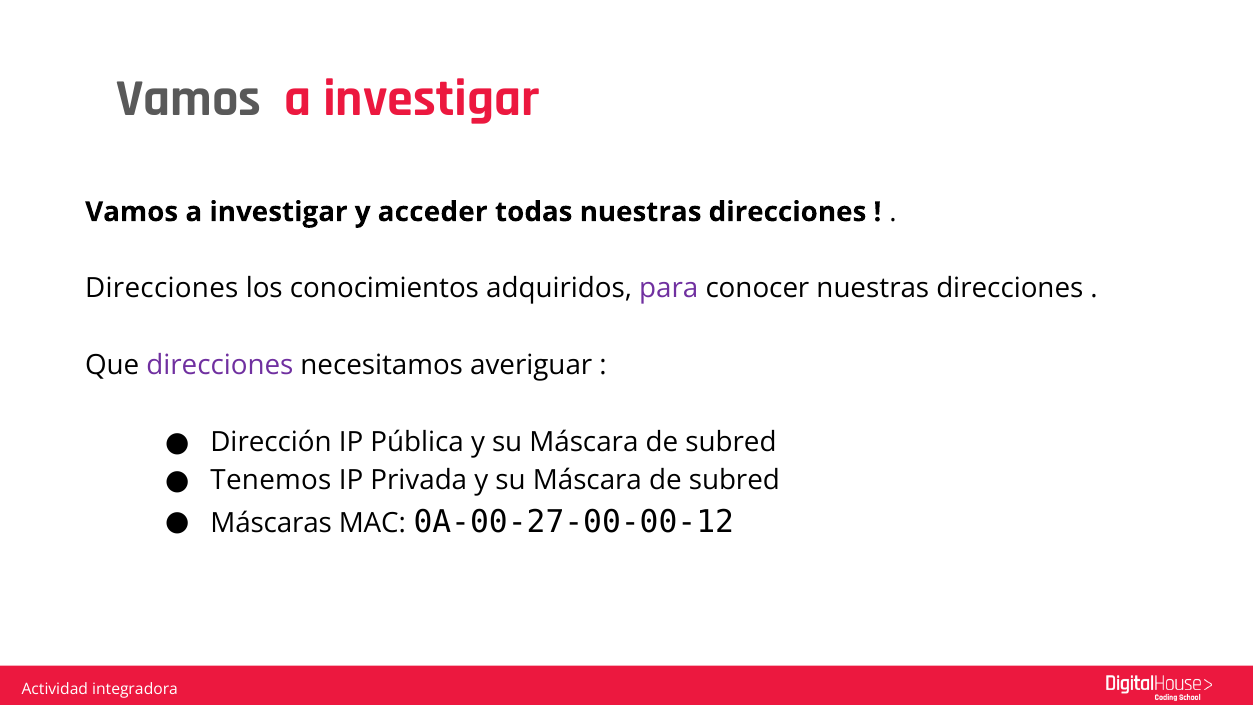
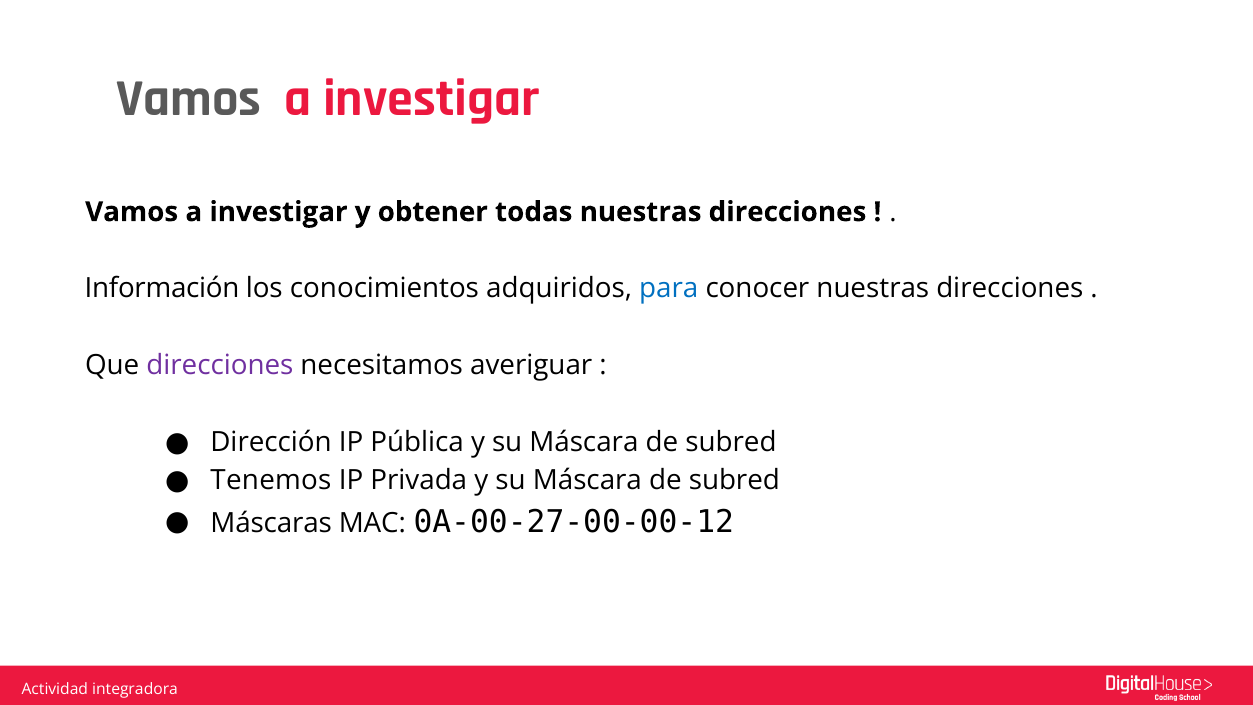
acceder: acceder -> obtener
Direcciones at (162, 289): Direcciones -> Información
para colour: purple -> blue
